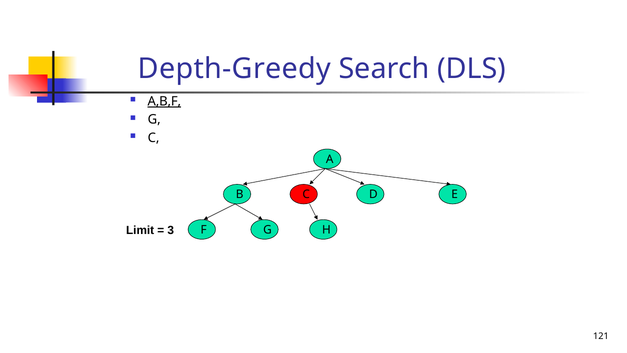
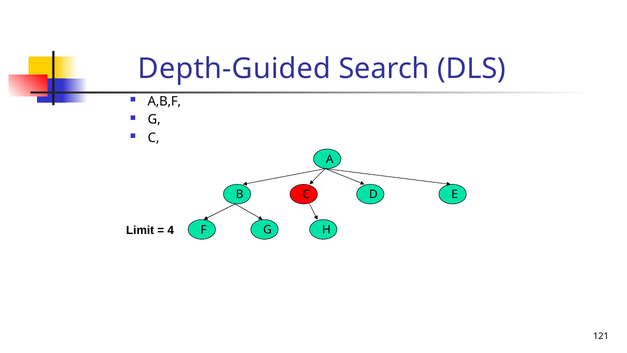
Depth-Greedy: Depth-Greedy -> Depth-Guided
A,B,F underline: present -> none
3: 3 -> 4
